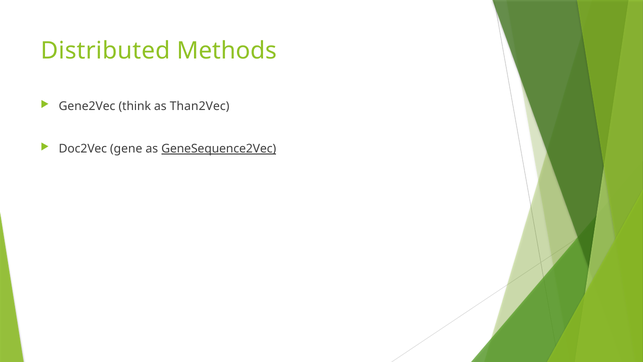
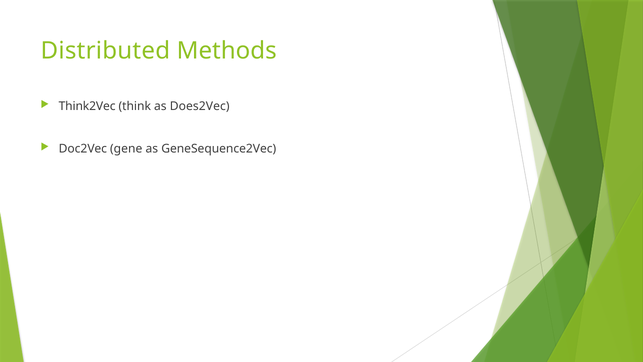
Gene2Vec: Gene2Vec -> Think2Vec
Than2Vec: Than2Vec -> Does2Vec
GeneSequence2Vec underline: present -> none
